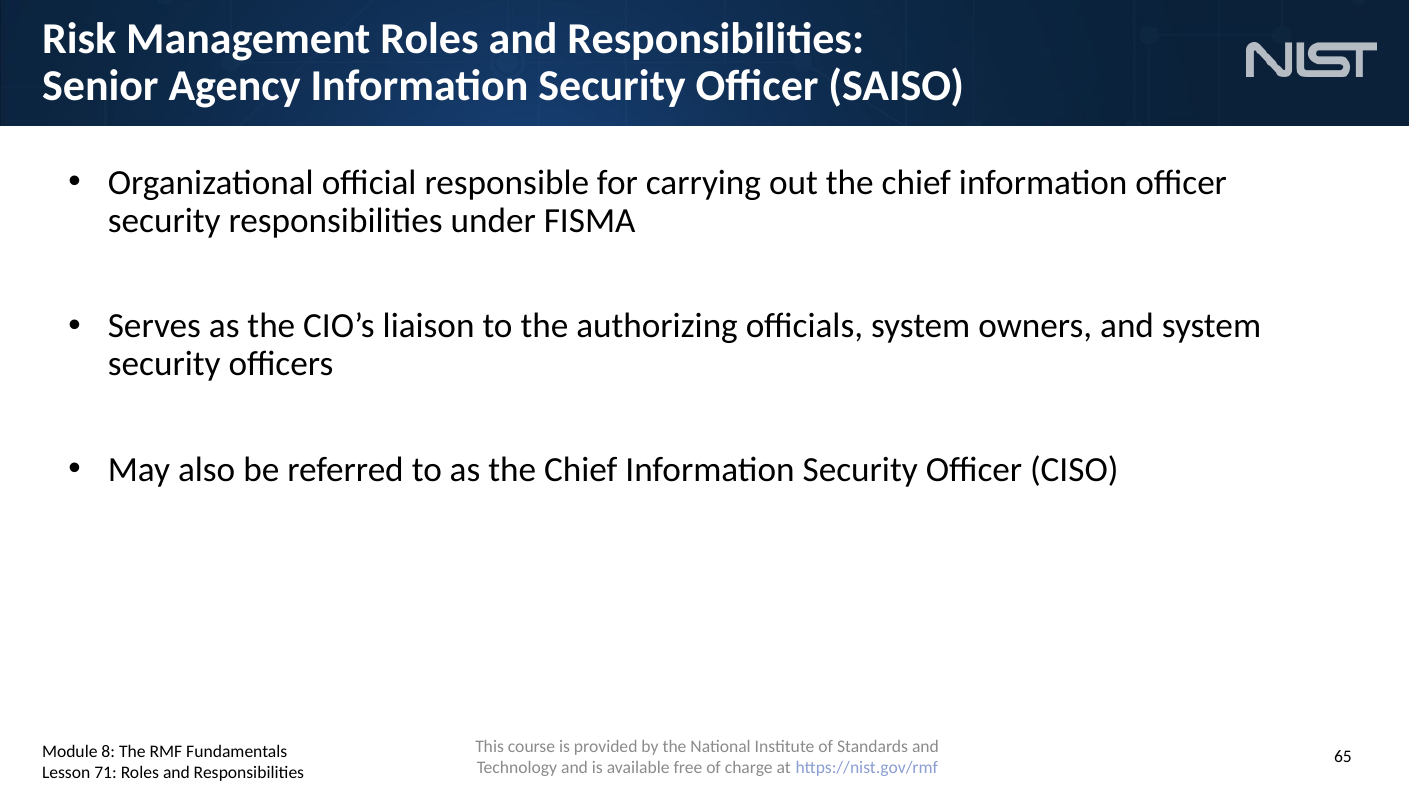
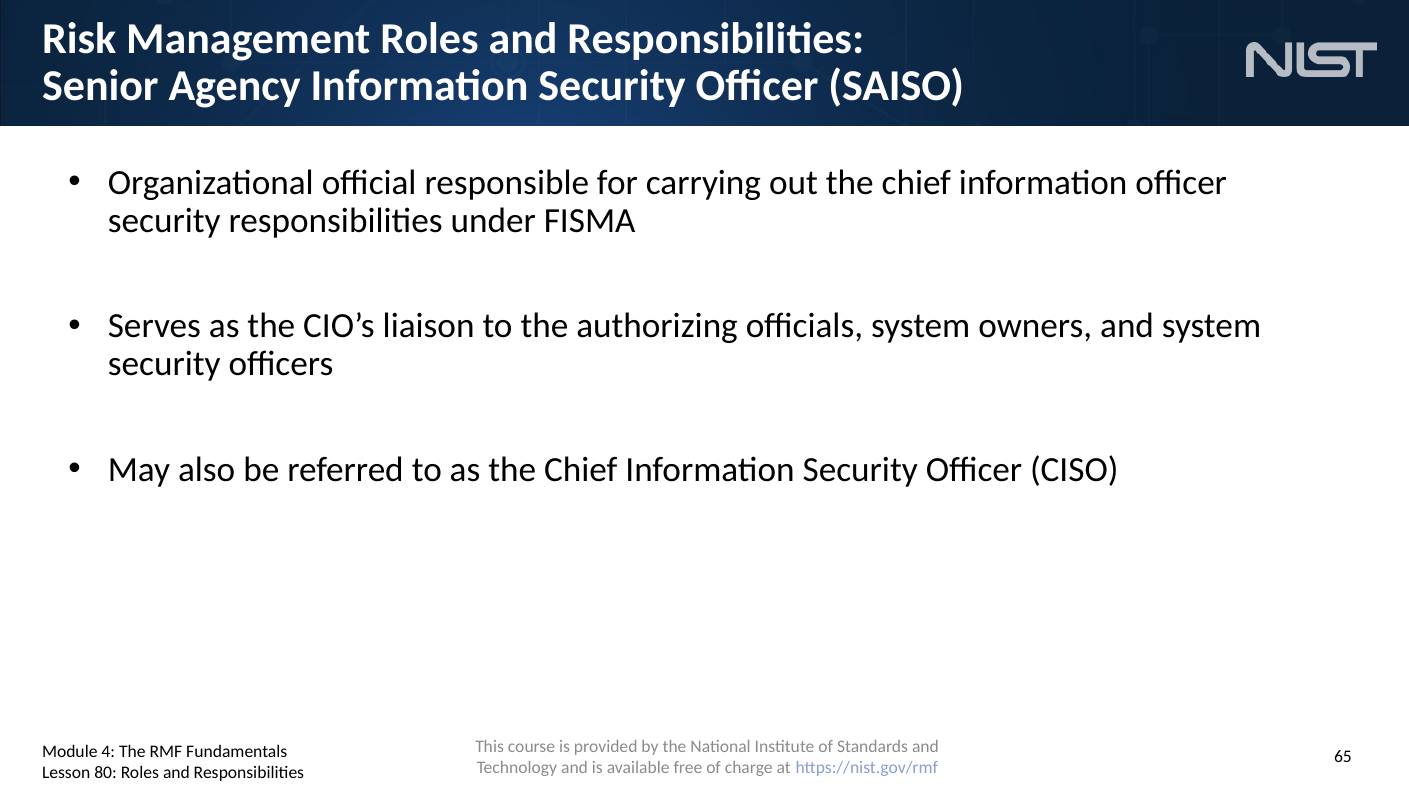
8: 8 -> 4
71: 71 -> 80
